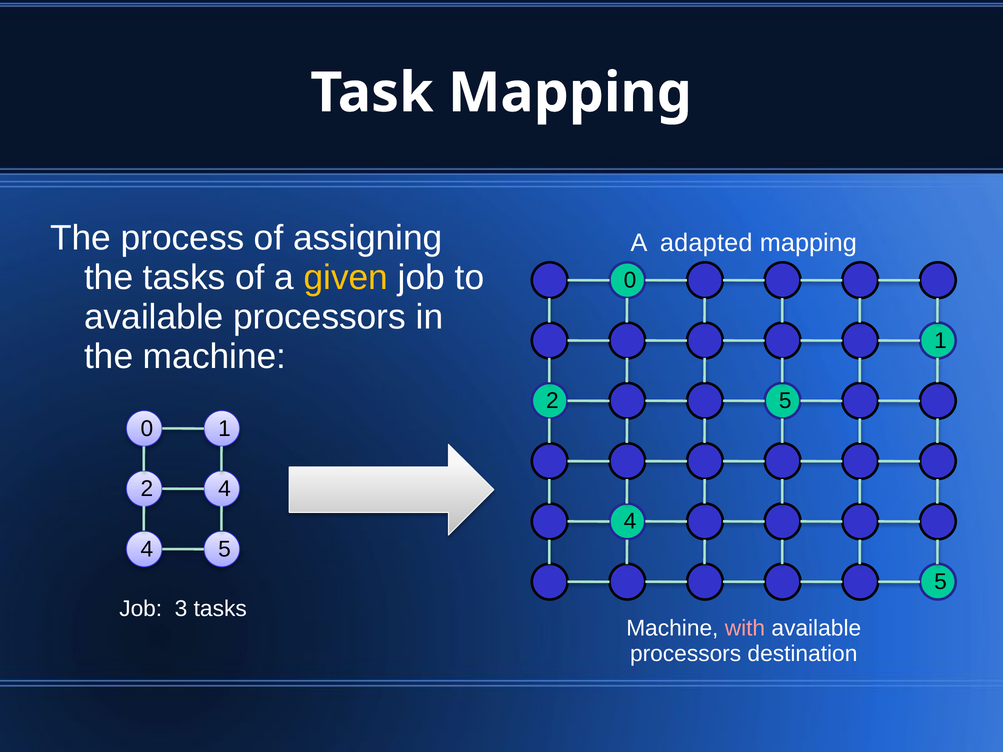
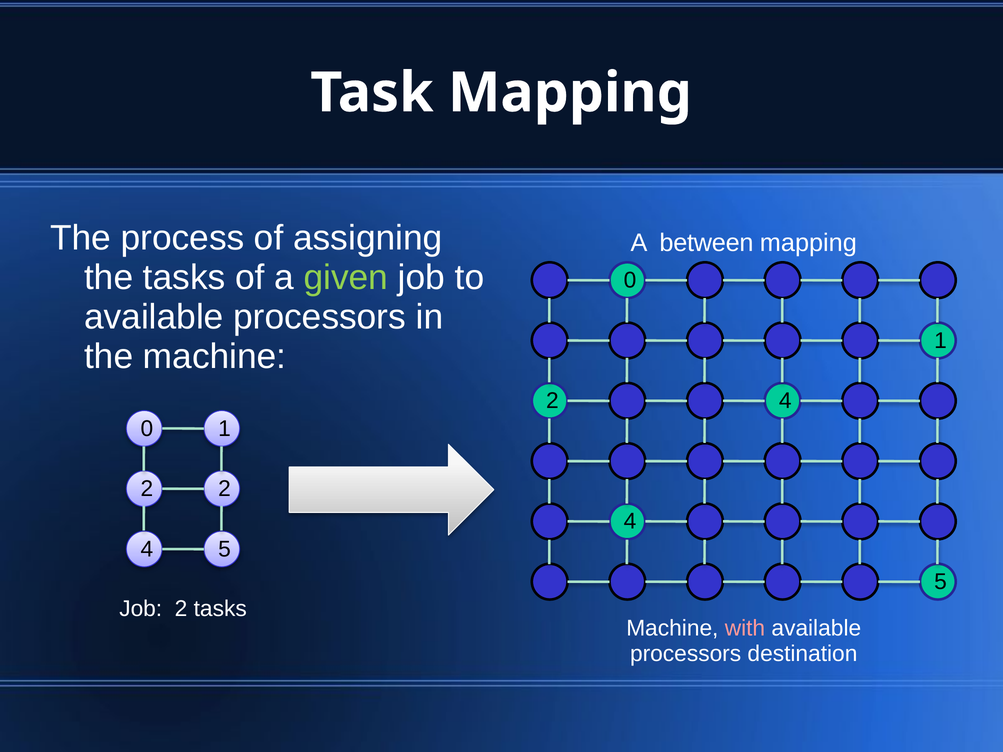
adapted: adapted -> between
given colour: yellow -> light green
5 at (785, 401): 5 -> 4
2 4: 4 -> 2
Job 3: 3 -> 2
